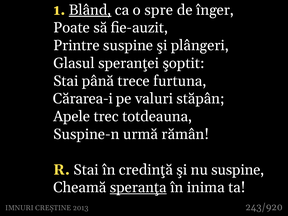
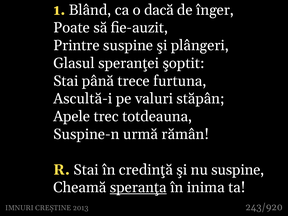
Blând underline: present -> none
spre: spre -> dacă
Cărarea-i: Cărarea-i -> Ascultă-i
